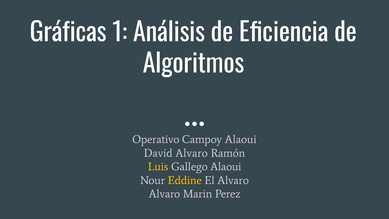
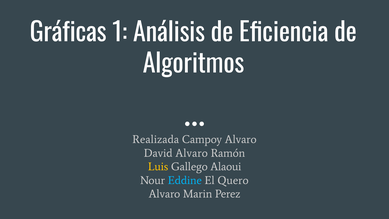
Operativo: Operativo -> Realizada
Campoy Alaoui: Alaoui -> Alvaro
Eddine colour: yellow -> light blue
El Alvaro: Alvaro -> Quero
